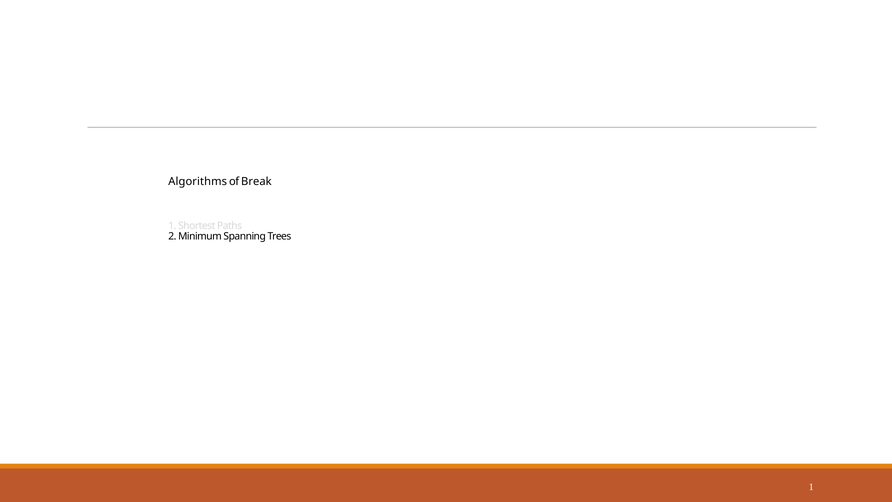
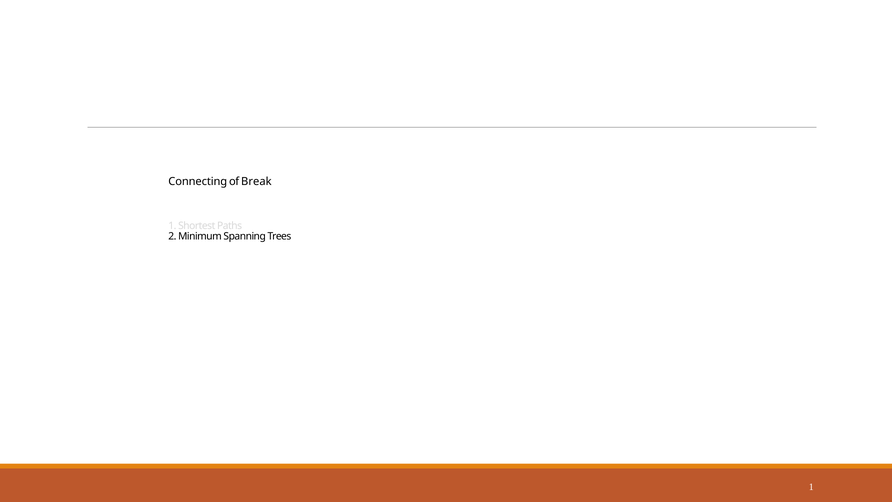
Algorithms: Algorithms -> Connecting
